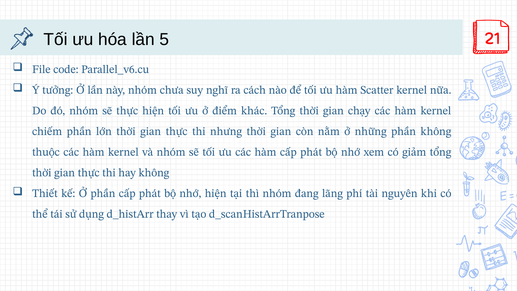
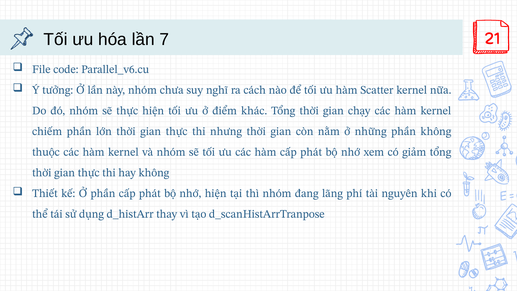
5: 5 -> 7
